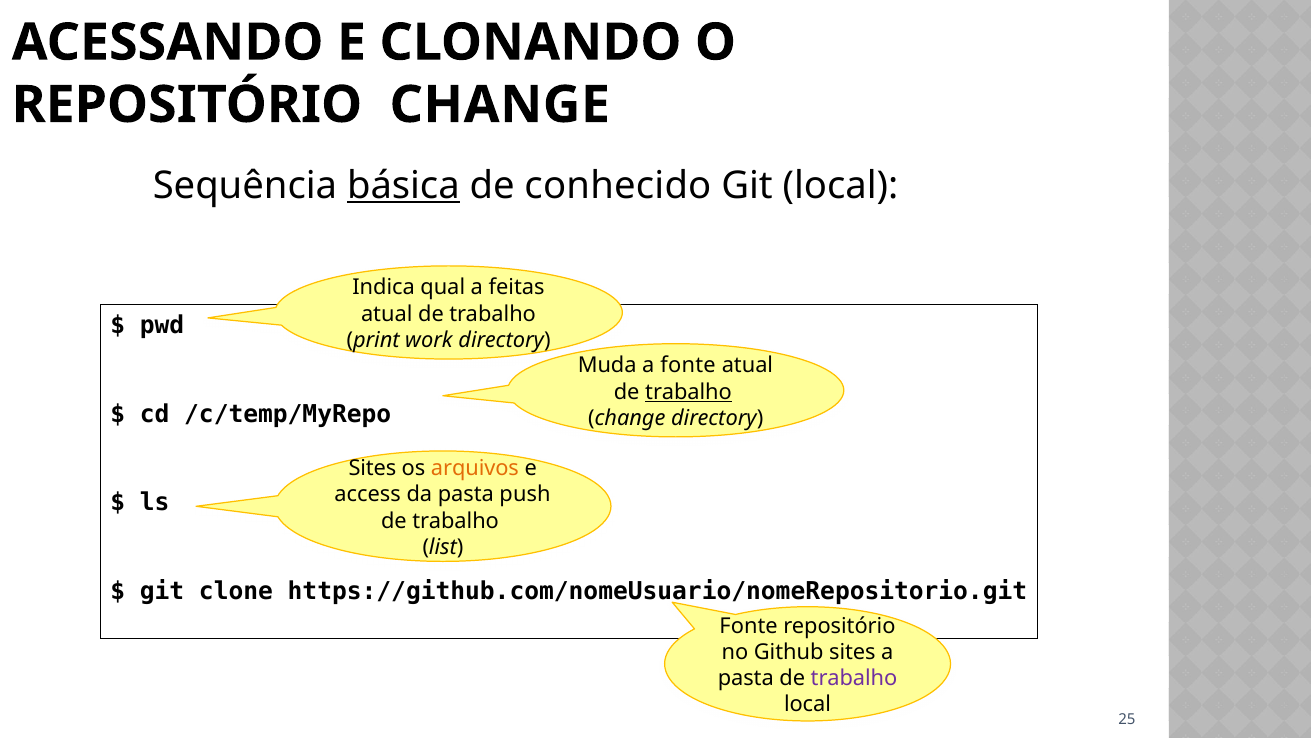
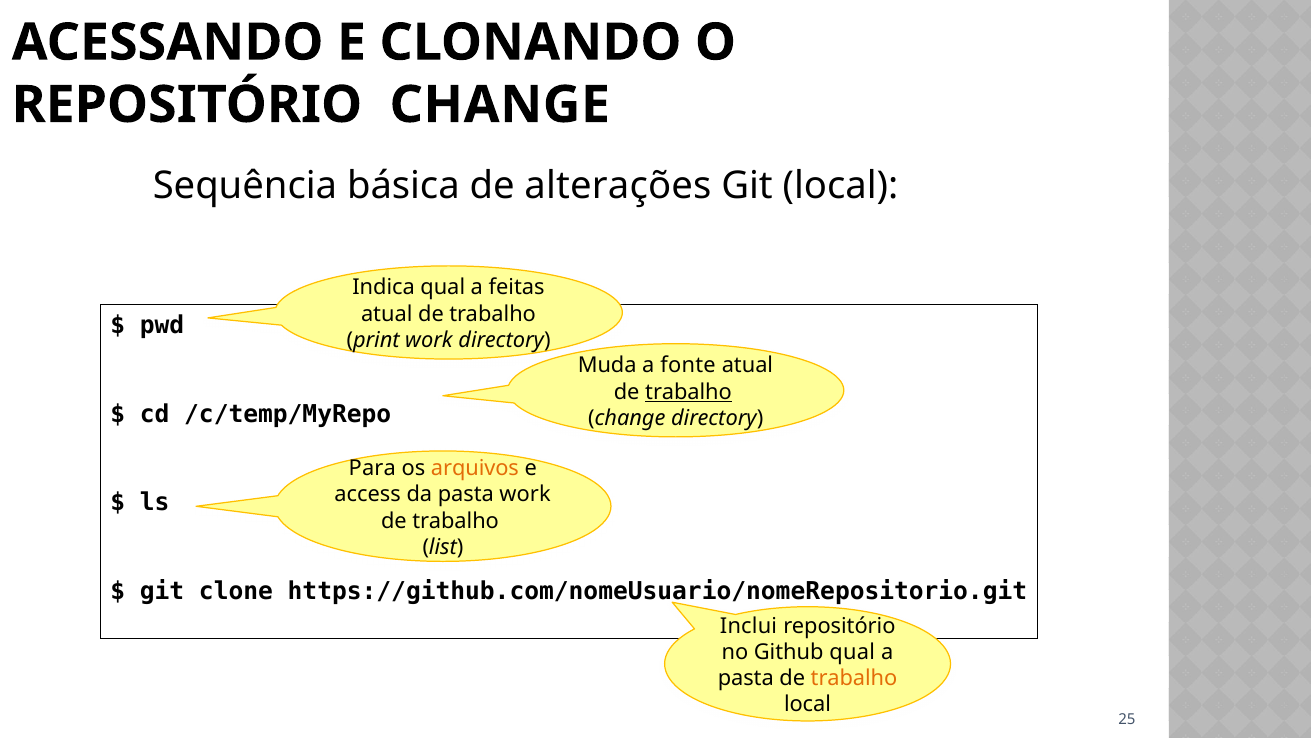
básica underline: present -> none
conhecido: conhecido -> alterações
Sites at (372, 468): Sites -> Para
pasta push: push -> work
Fonte at (749, 626): Fonte -> Inclui
Github sites: sites -> qual
trabalho at (854, 678) colour: purple -> orange
